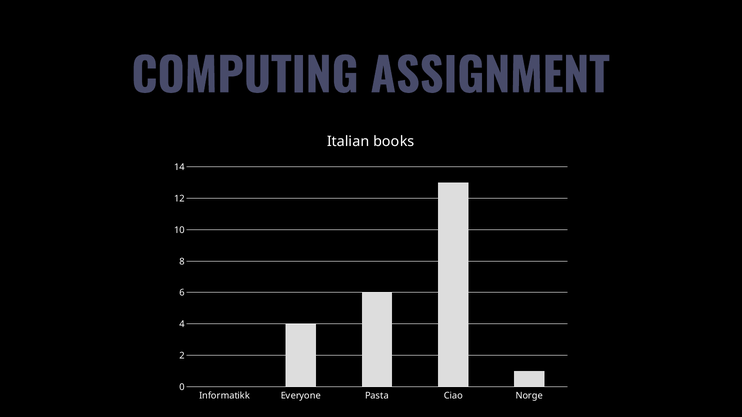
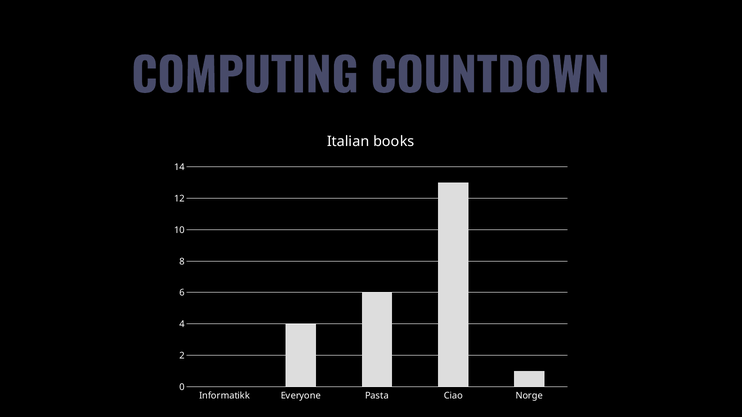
ASSIGNMENT: ASSIGNMENT -> COUNTDOWN
